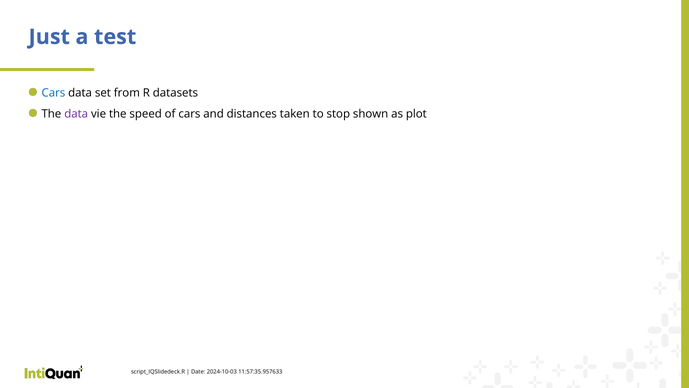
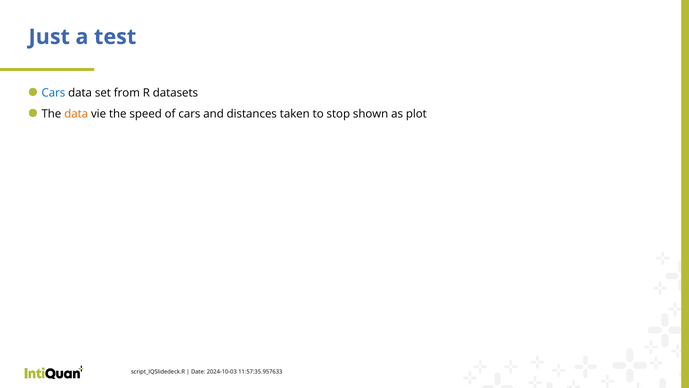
data at (76, 114) colour: purple -> orange
